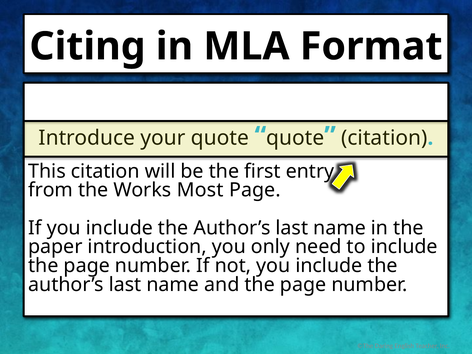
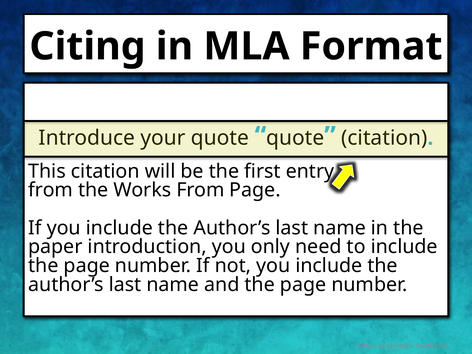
Works Most: Most -> From
